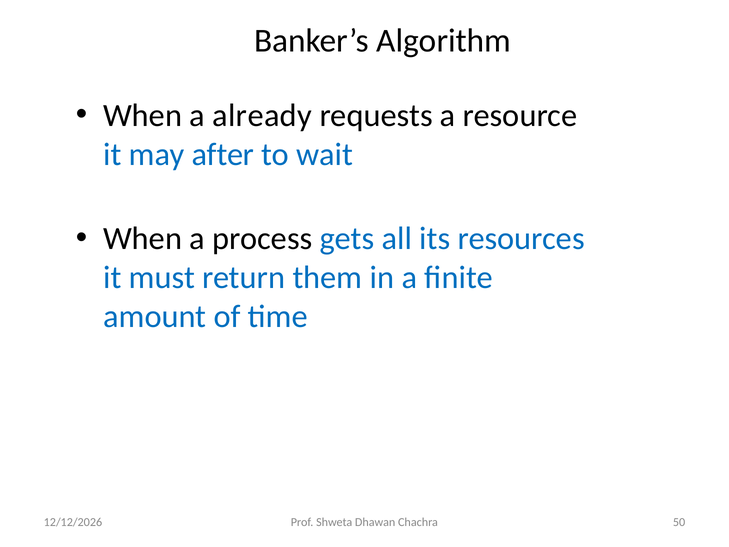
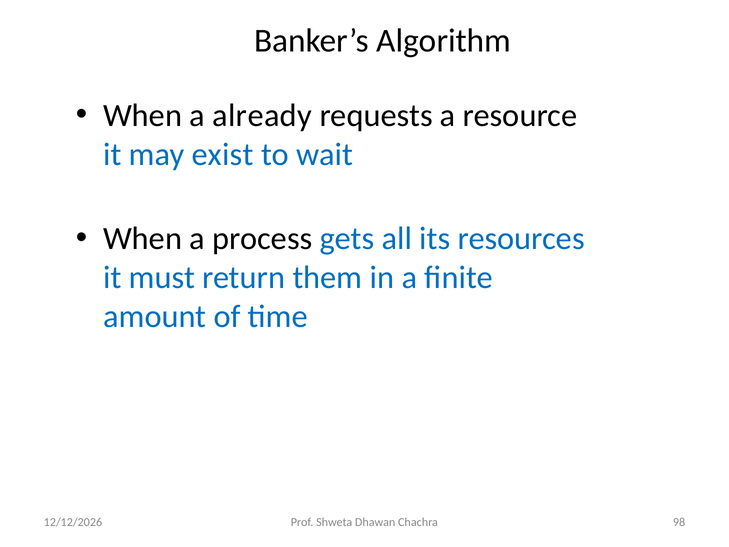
after: after -> exist
50: 50 -> 98
